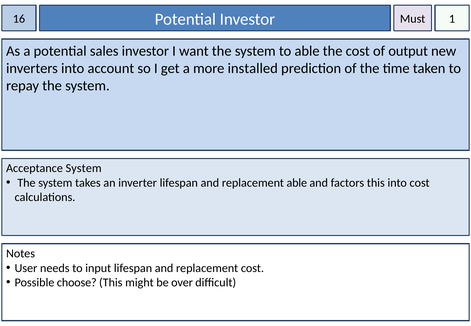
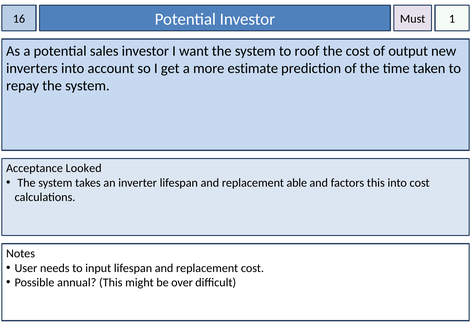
to able: able -> roof
installed: installed -> estimate
Acceptance System: System -> Looked
choose: choose -> annual
